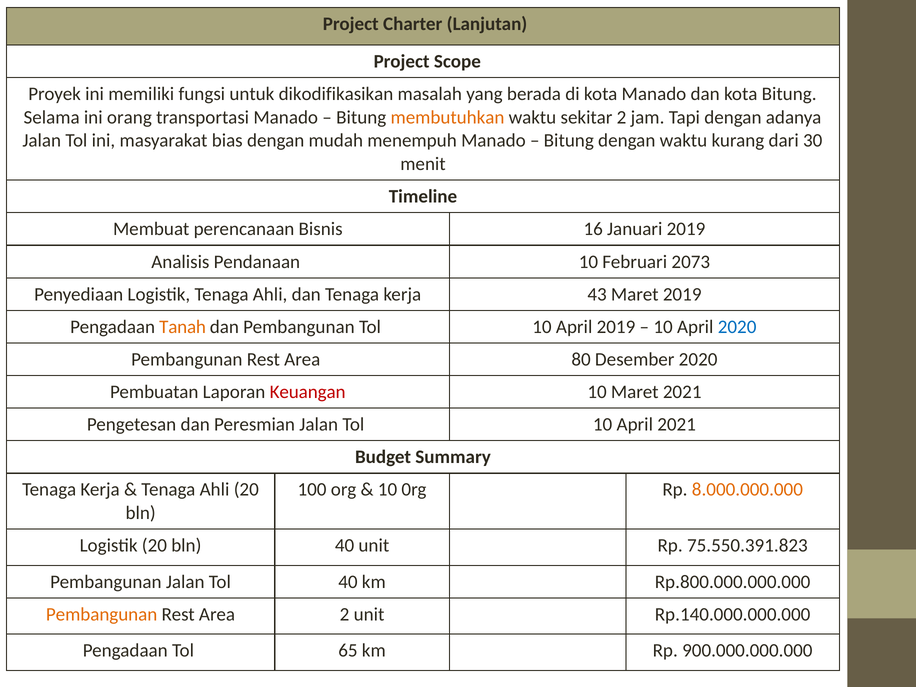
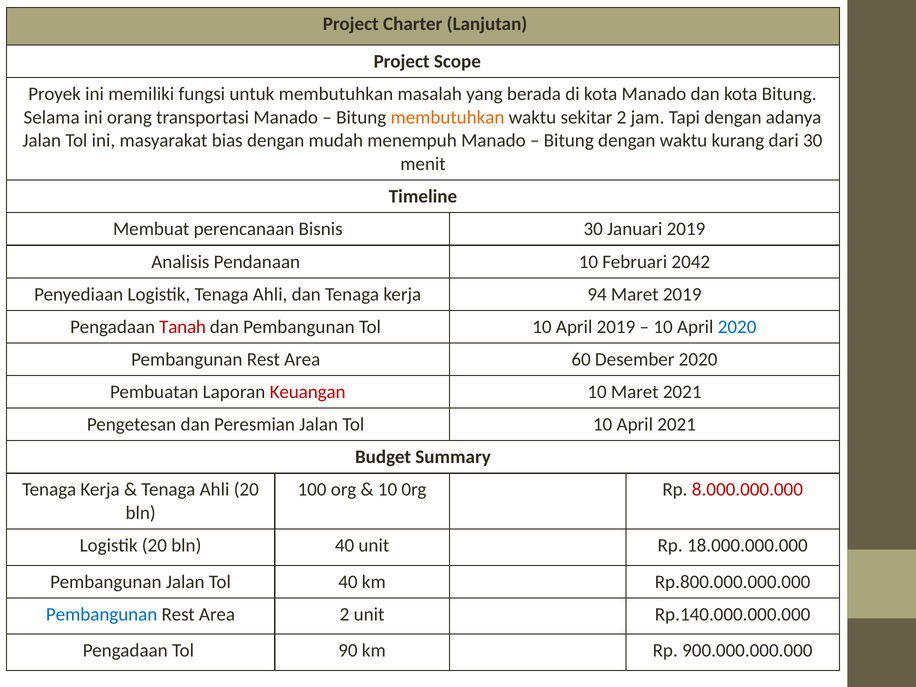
untuk dikodifikasikan: dikodifikasikan -> membutuhkan
Bisnis 16: 16 -> 30
2073: 2073 -> 2042
43: 43 -> 94
Tanah colour: orange -> red
80: 80 -> 60
8.000.000.000 colour: orange -> red
75.550.391.823: 75.550.391.823 -> 18.000.000.000
Pembangunan at (102, 614) colour: orange -> blue
65: 65 -> 90
